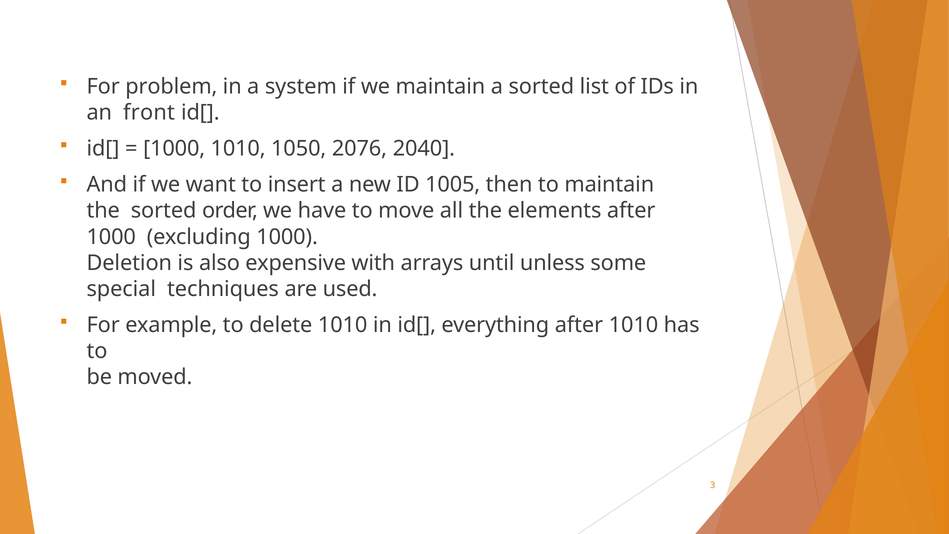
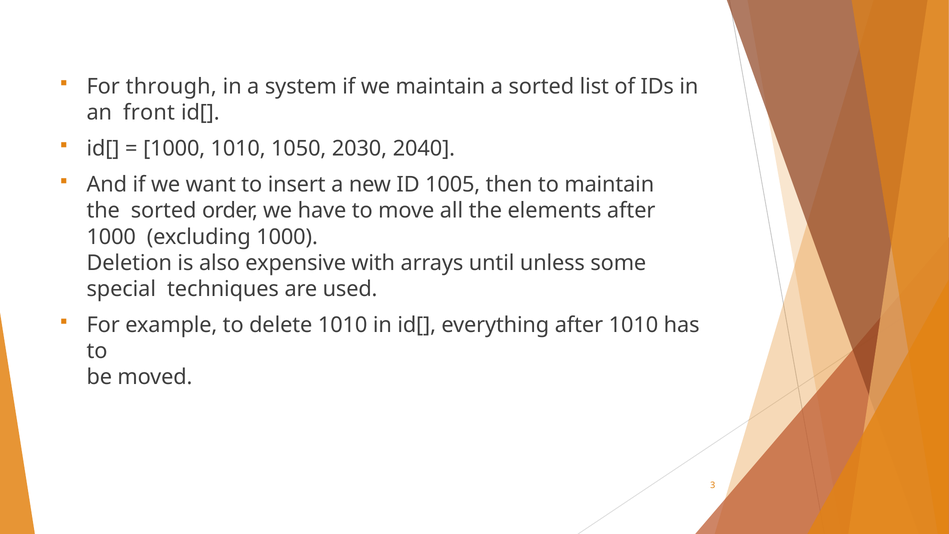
problem: problem -> through
2076: 2076 -> 2030
